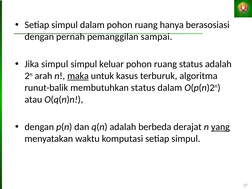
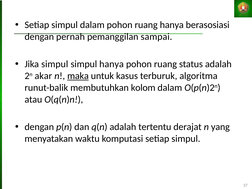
simpul keluar: keluar -> hanya
arah: arah -> akar
membutuhkan status: status -> kolom
berbeda: berbeda -> tertentu
yang underline: present -> none
